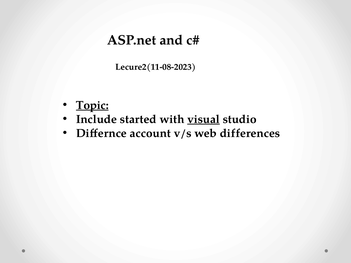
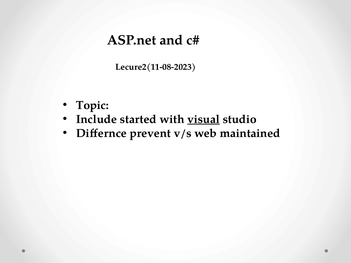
Topic underline: present -> none
account: account -> prevent
differences: differences -> maintained
